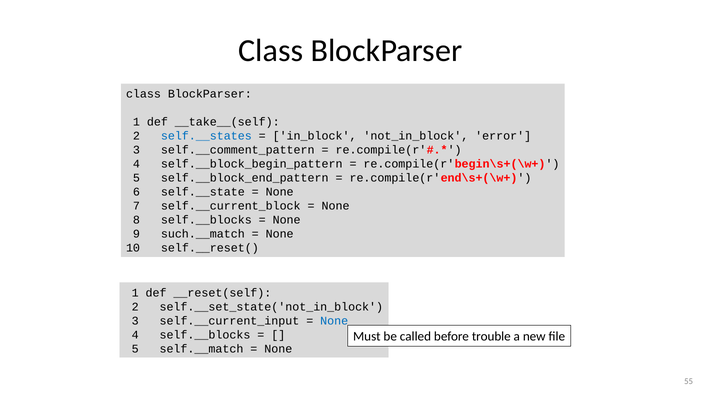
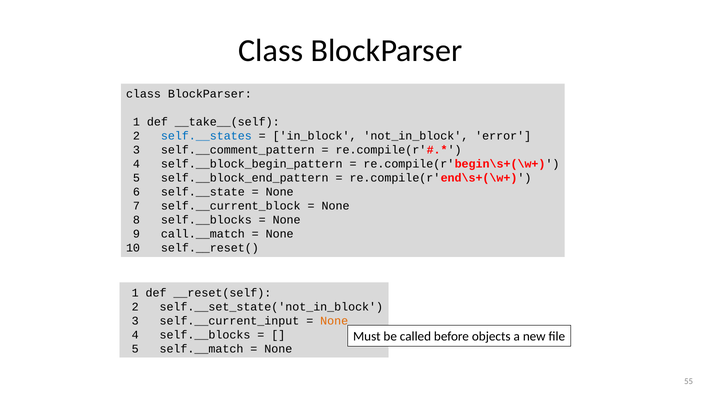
such.__match: such.__match -> call.__match
None at (334, 321) colour: blue -> orange
trouble: trouble -> objects
